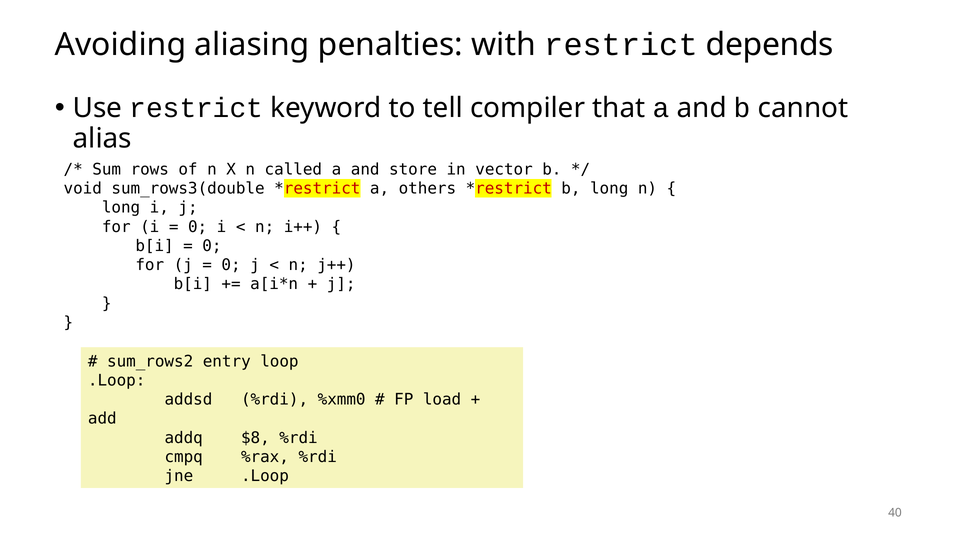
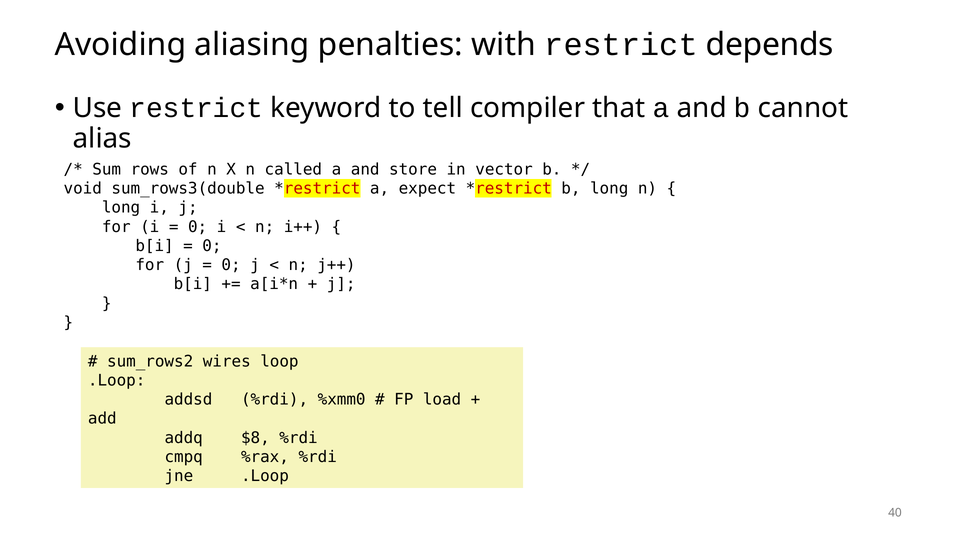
others: others -> expect
entry: entry -> wires
